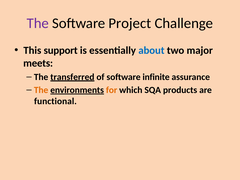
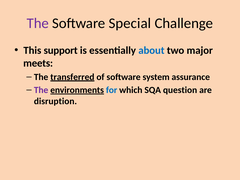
Project: Project -> Special
infinite: infinite -> system
The at (41, 90) colour: orange -> purple
for colour: orange -> blue
products: products -> question
functional: functional -> disruption
